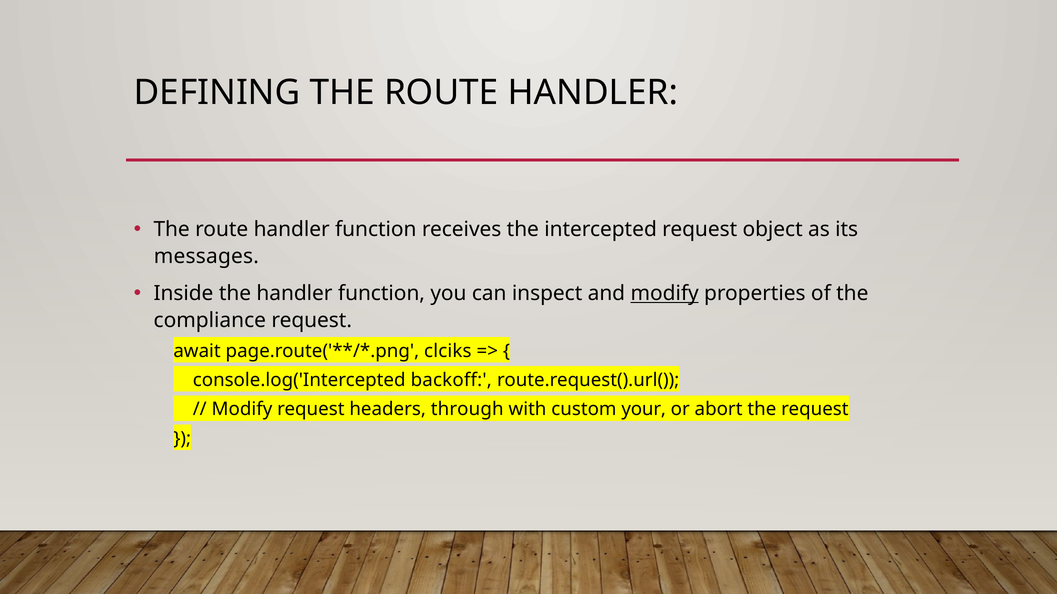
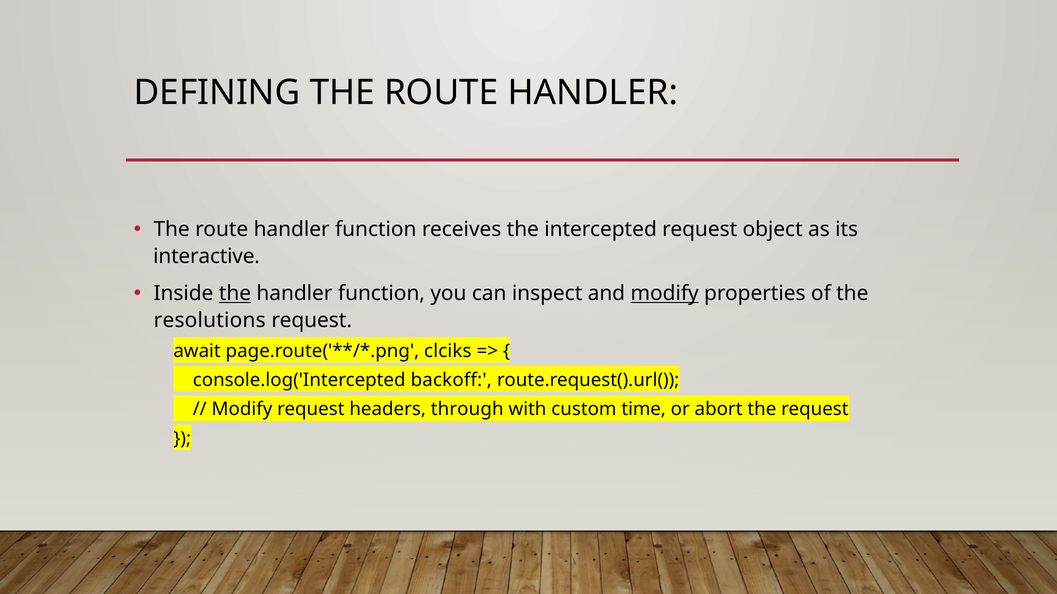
messages: messages -> interactive
the at (235, 294) underline: none -> present
compliance: compliance -> resolutions
your: your -> time
